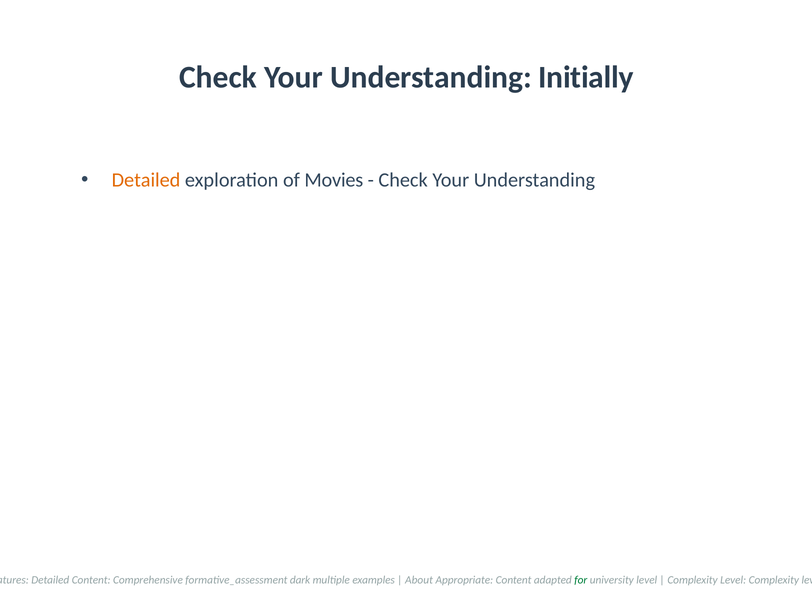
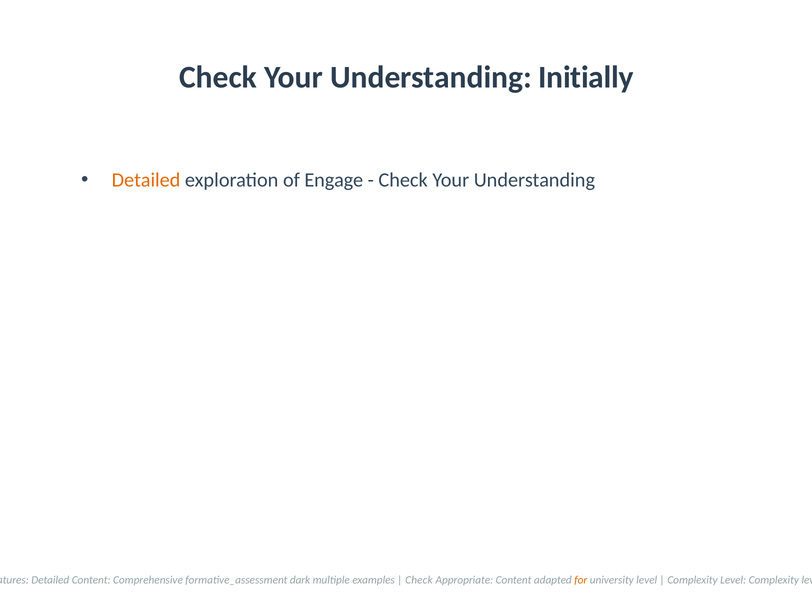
Movies: Movies -> Engage
About at (419, 580): About -> Check
for colour: green -> orange
